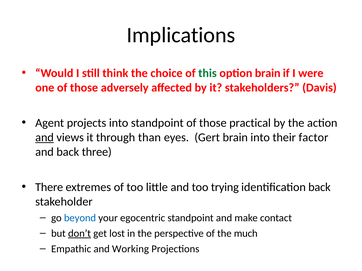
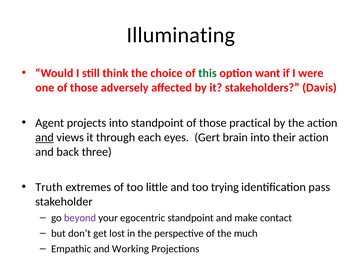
Implications: Implications -> Illuminating
option brain: brain -> want
than: than -> each
their factor: factor -> action
There: There -> Truth
identification back: back -> pass
beyond colour: blue -> purple
don’t underline: present -> none
